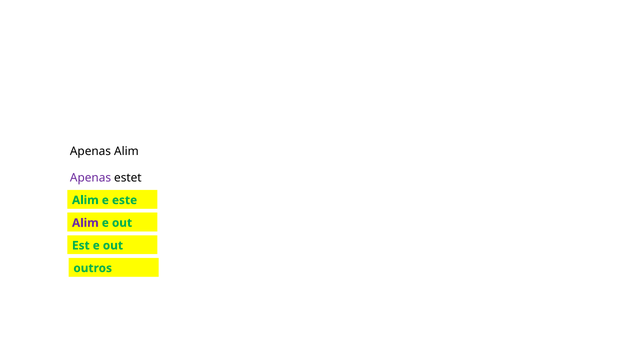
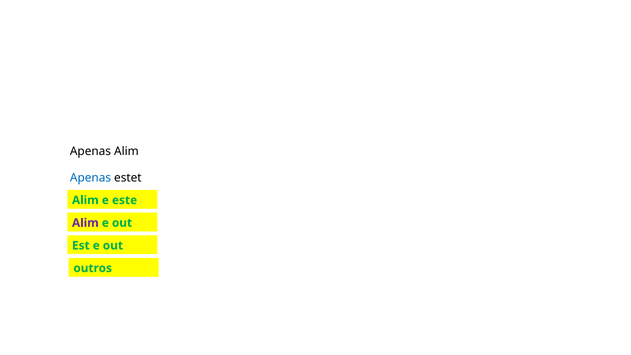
Apenas at (91, 178) colour: purple -> blue
